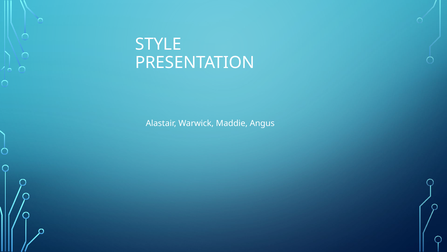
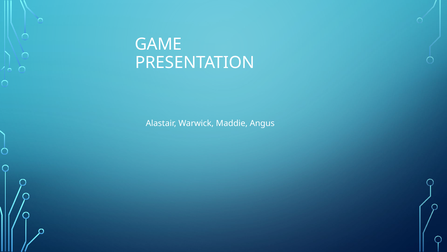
STYLE: STYLE -> GAME
